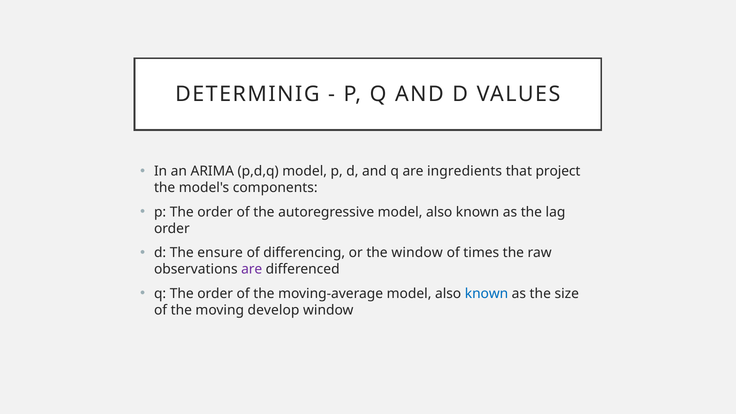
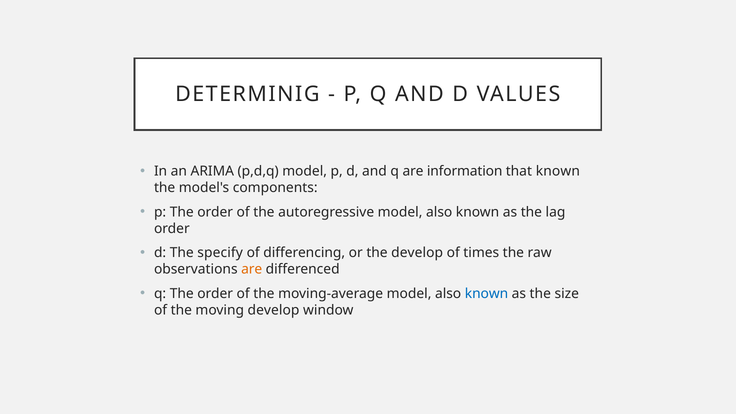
ingredients: ingredients -> information
that project: project -> known
ensure: ensure -> specify
the window: window -> develop
are at (252, 269) colour: purple -> orange
